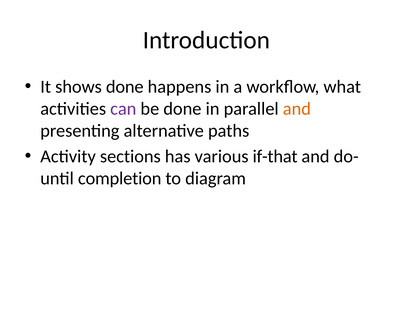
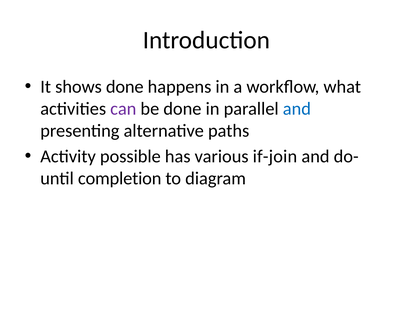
and at (297, 109) colour: orange -> blue
sections: sections -> possible
if-that: if-that -> if-join
